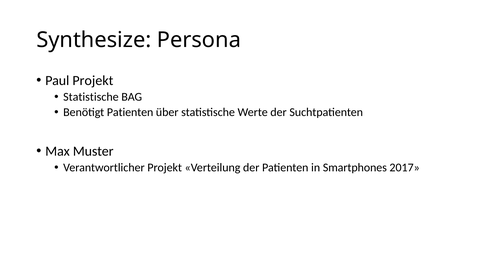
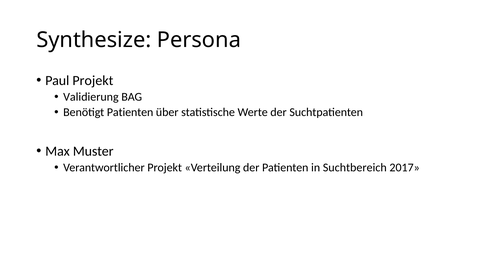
Statistische at (91, 97): Statistische -> Validierung
Smartphones: Smartphones -> Suchtbereich
